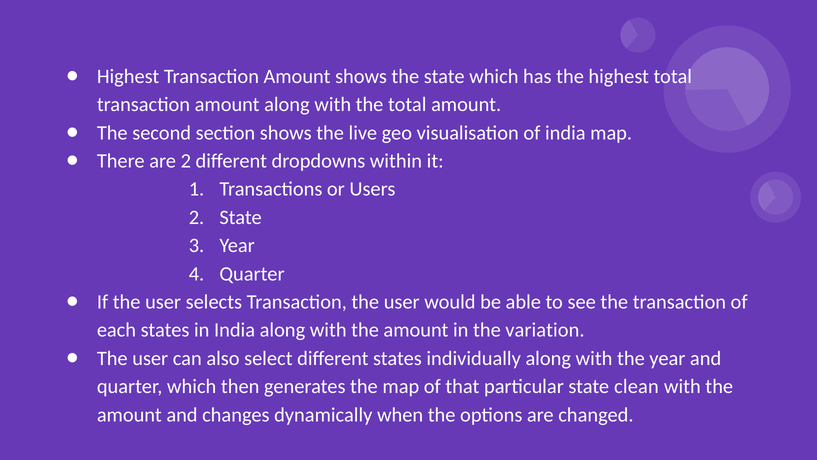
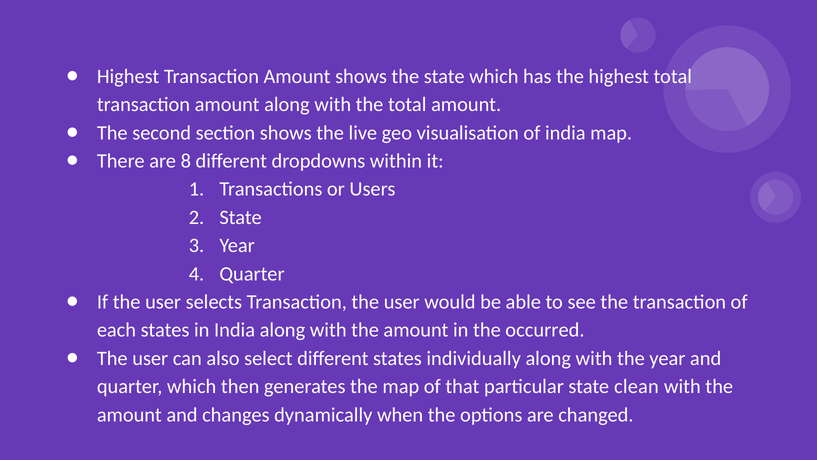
are 2: 2 -> 8
variation: variation -> occurred
